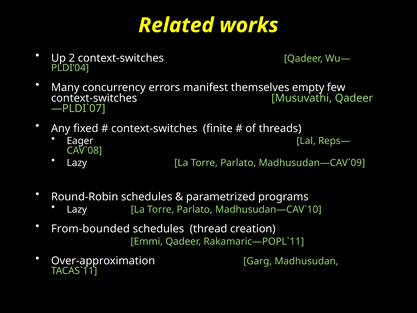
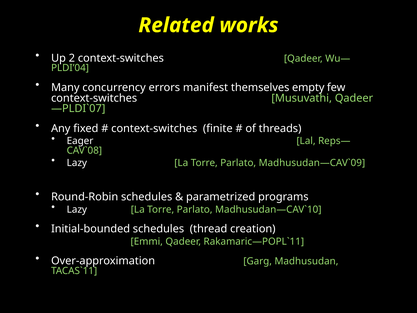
From-bounded: From-bounded -> Initial-bounded
